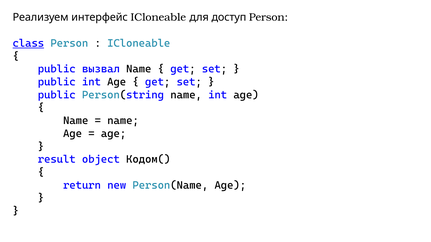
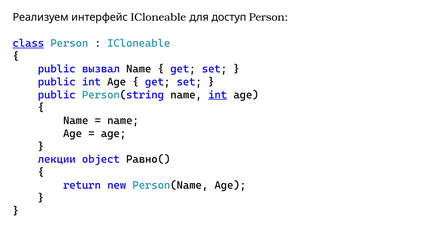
int at (218, 95) underline: none -> present
result: result -> лекции
Кодом(: Кодом( -> Равно(
